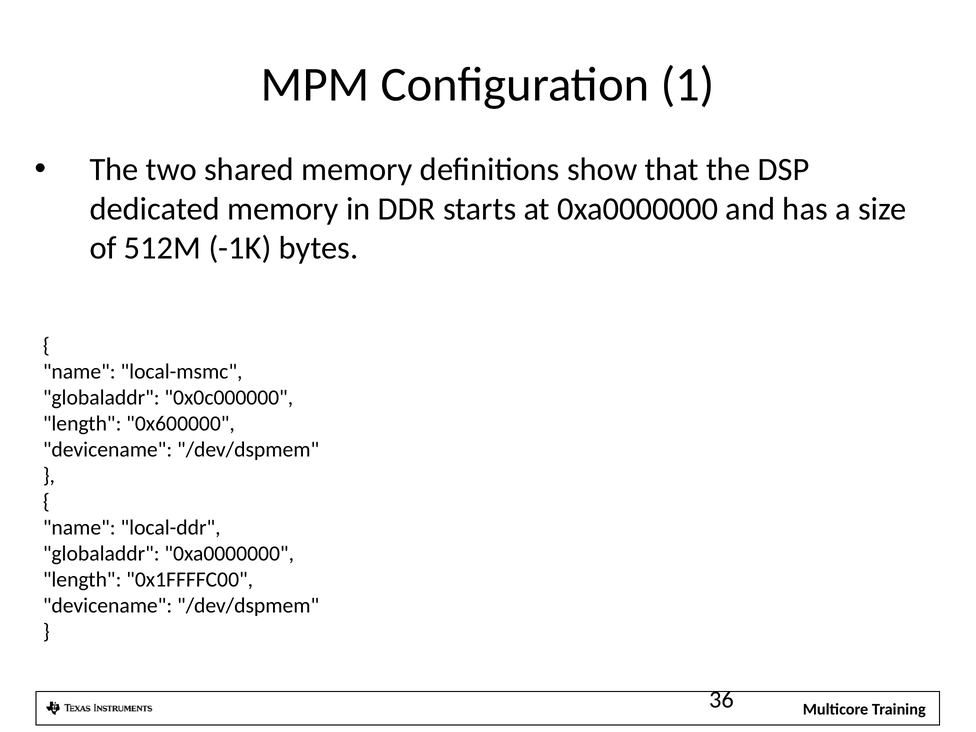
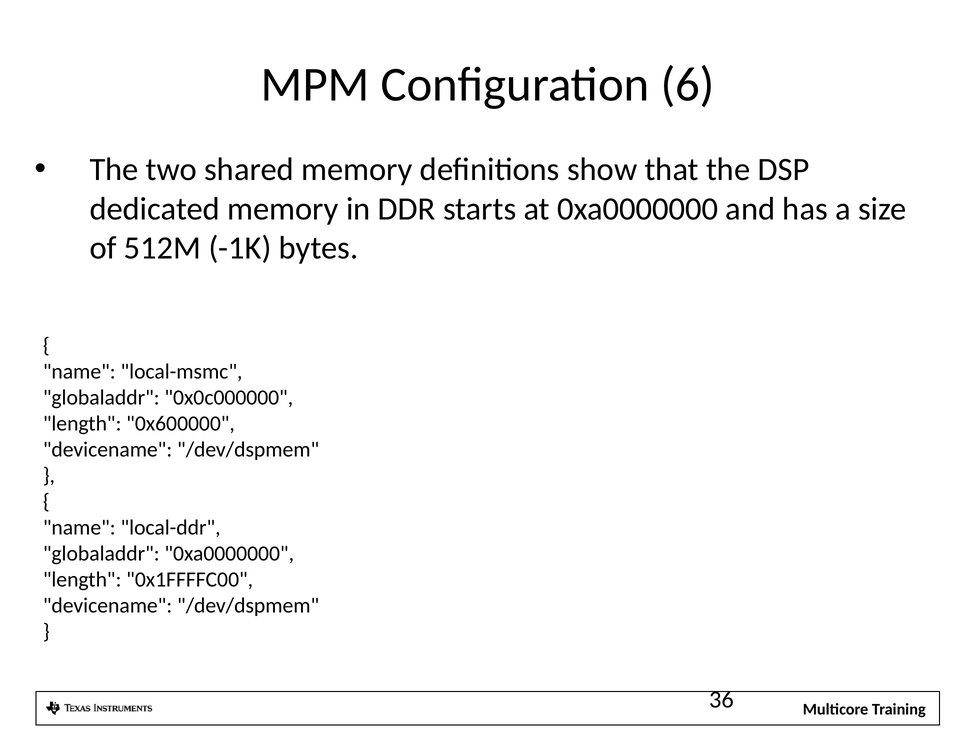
1: 1 -> 6
